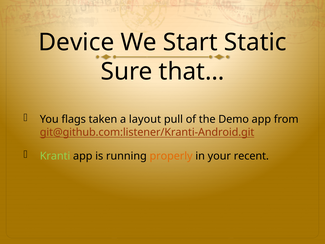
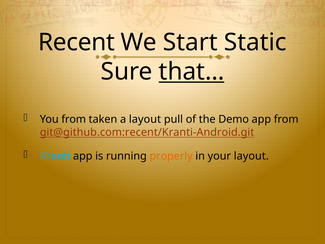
Device: Device -> Recent
that… underline: none -> present
You flags: flags -> from
git@github.com:listener/Kranti-Android.git: git@github.com:listener/Kranti-Android.git -> git@github.com:recent/Kranti-Android.git
Kranti colour: light green -> light blue
your recent: recent -> layout
